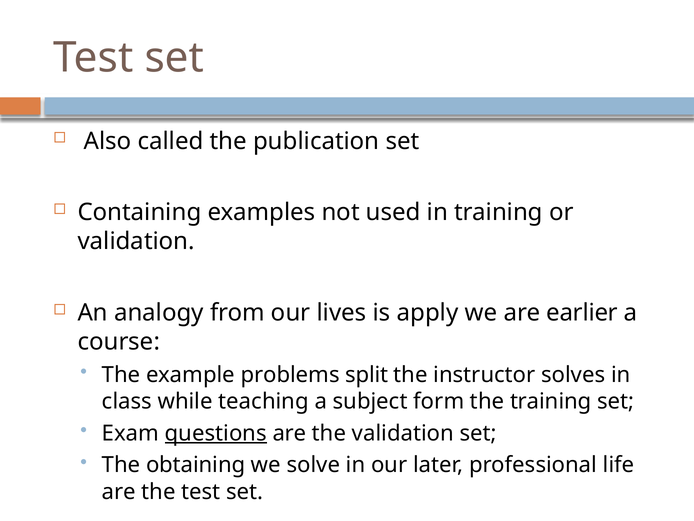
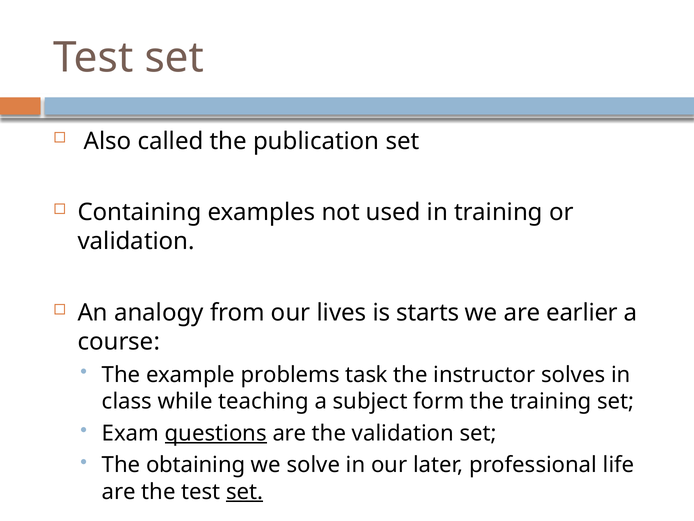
apply: apply -> starts
split: split -> task
set at (245, 491) underline: none -> present
